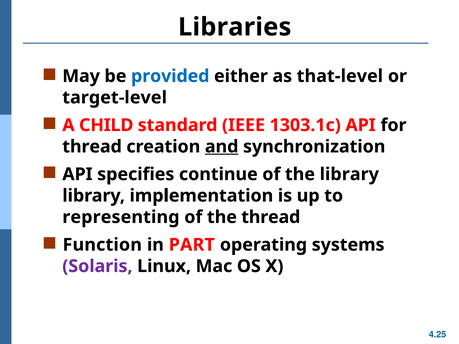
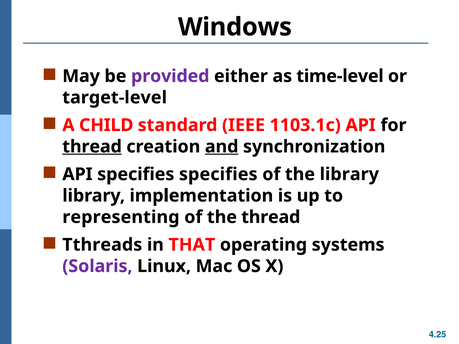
Libraries: Libraries -> Windows
provided colour: blue -> purple
that-level: that-level -> time-level
1303.1c: 1303.1c -> 1103.1c
thread at (92, 147) underline: none -> present
specifies continue: continue -> specifies
Function: Function -> Tthreads
PART: PART -> THAT
